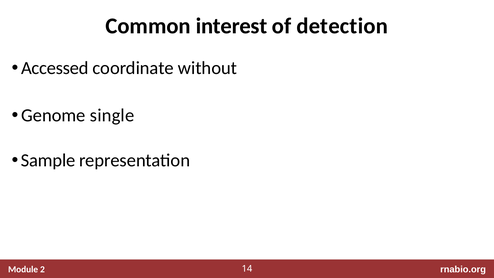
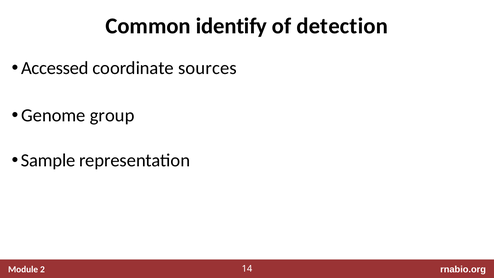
interest: interest -> identify
without: without -> sources
single: single -> group
